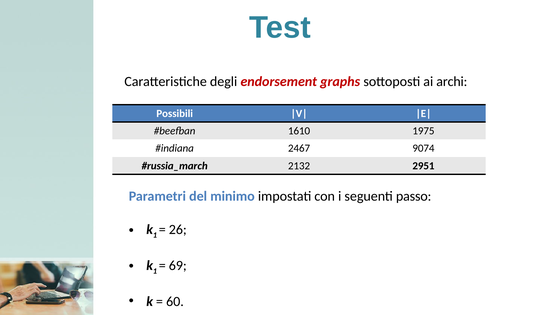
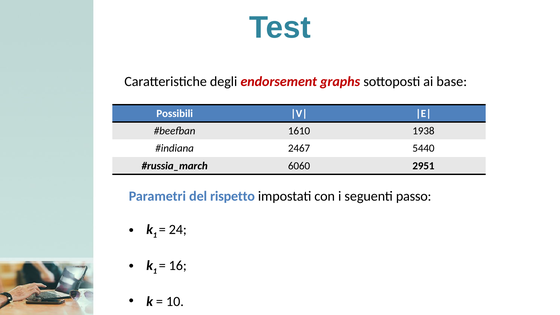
archi: archi -> base
1975: 1975 -> 1938
9074: 9074 -> 5440
2132: 2132 -> 6060
minimo: minimo -> rispetto
26: 26 -> 24
69: 69 -> 16
60: 60 -> 10
